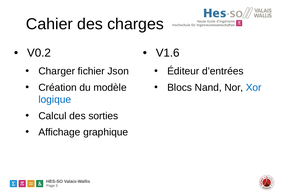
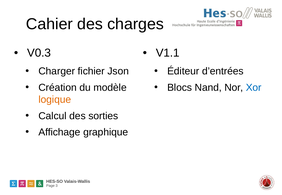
V0.2: V0.2 -> V0.3
V1.6: V1.6 -> V1.1
logique colour: blue -> orange
